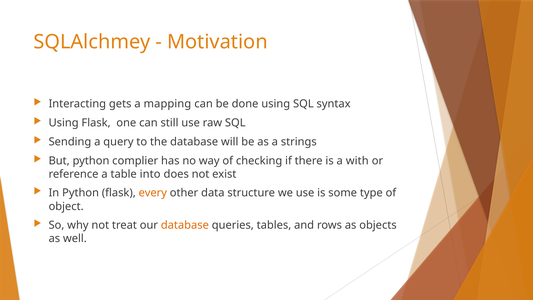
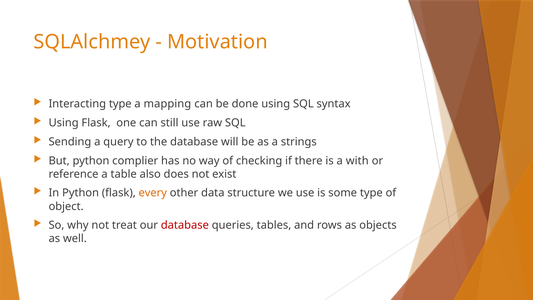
Interacting gets: gets -> type
into: into -> also
database at (185, 225) colour: orange -> red
